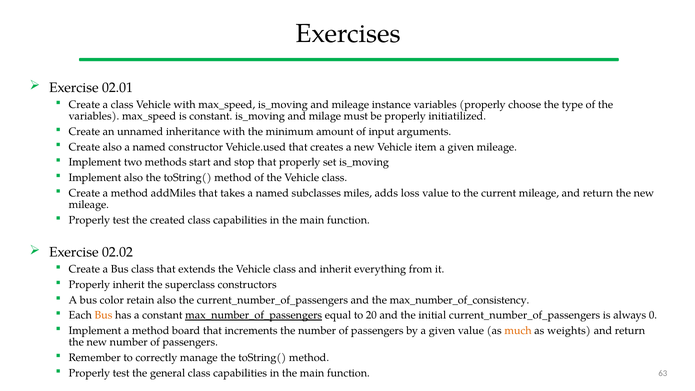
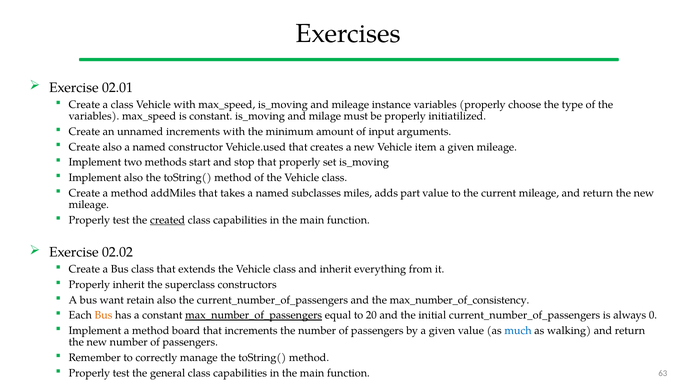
unnamed inheritance: inheritance -> increments
loss: loss -> part
created underline: none -> present
color: color -> want
much colour: orange -> blue
weights: weights -> walking
